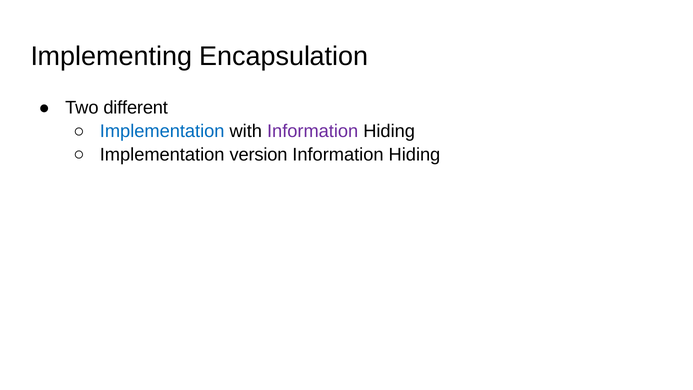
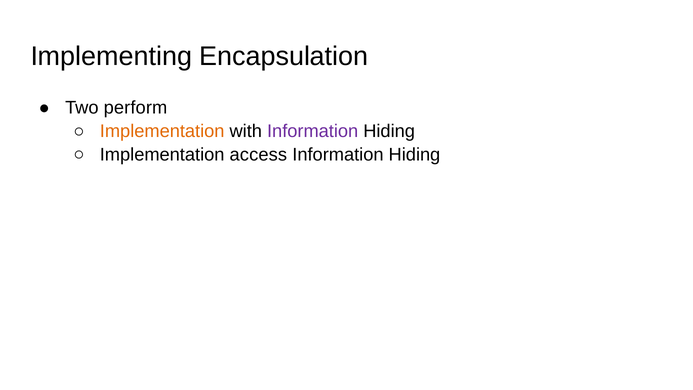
different: different -> perform
Implementation at (162, 131) colour: blue -> orange
version: version -> access
